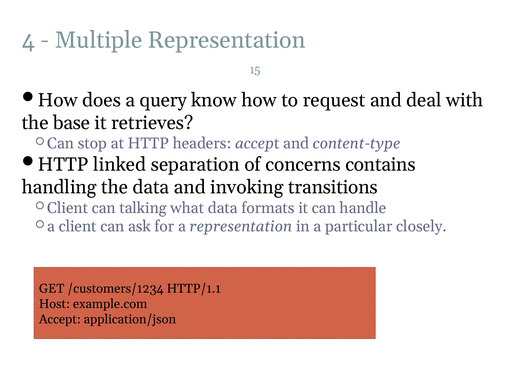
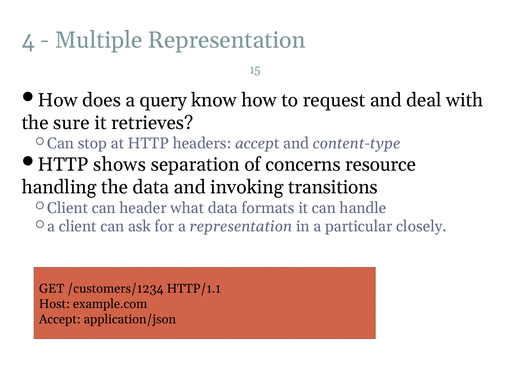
base: base -> sure
linked: linked -> shows
contains: contains -> resource
talking: talking -> header
